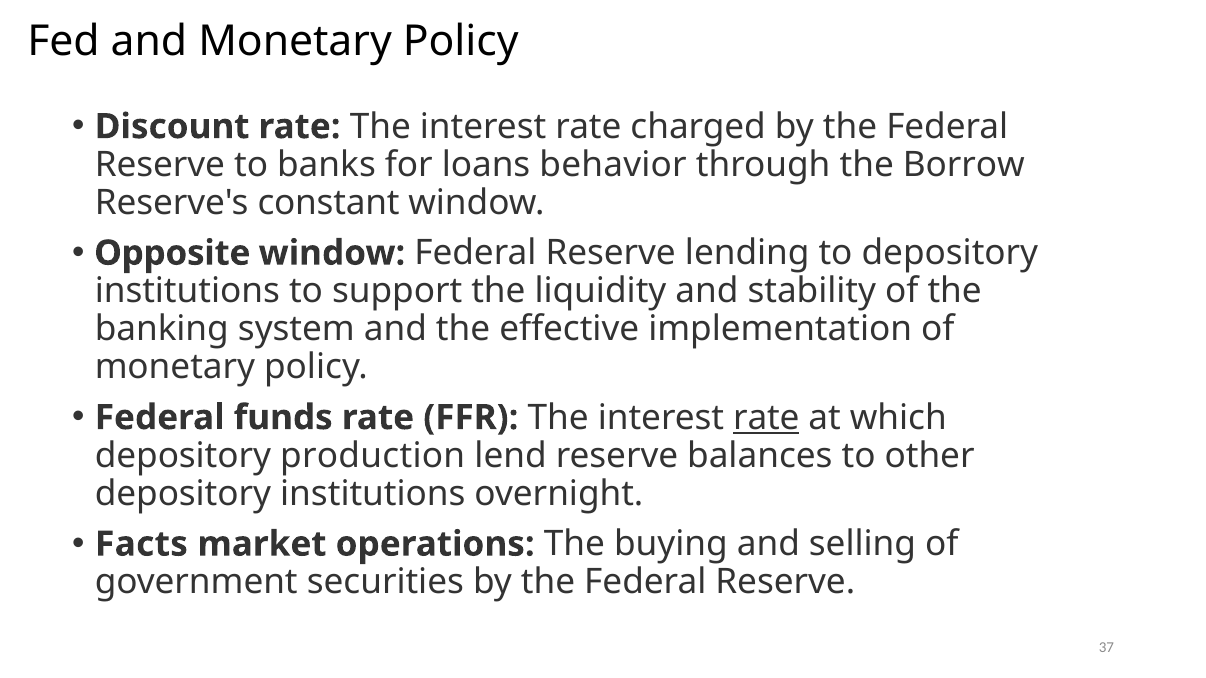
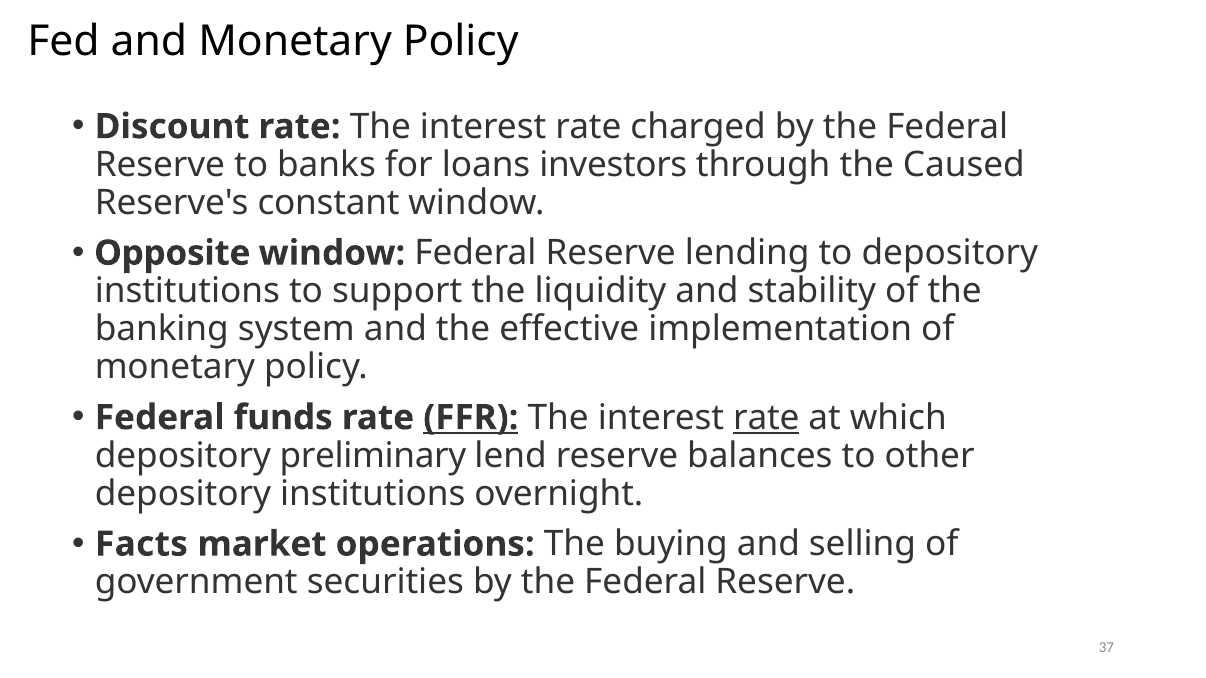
behavior: behavior -> investors
Borrow: Borrow -> Caused
FFR underline: none -> present
production: production -> preliminary
